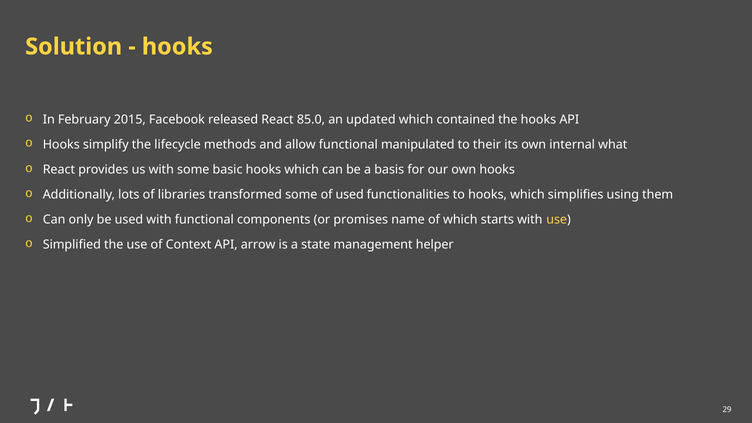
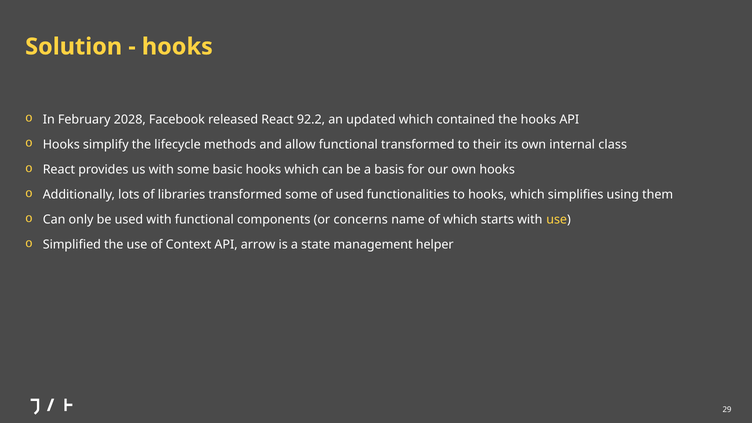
2015: 2015 -> 2028
85.0: 85.0 -> 92.2
functional manipulated: manipulated -> transformed
what: what -> class
promises: promises -> concerns
